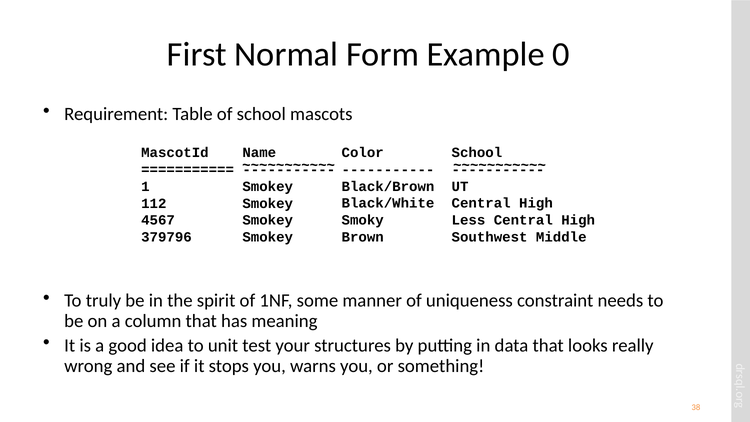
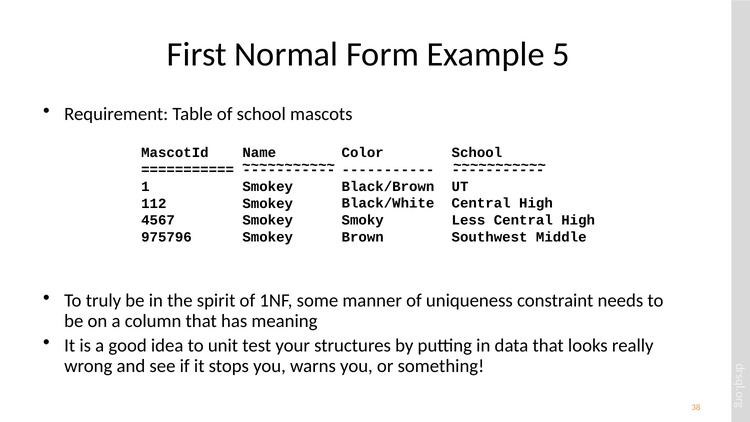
0: 0 -> 5
379796: 379796 -> 975796
